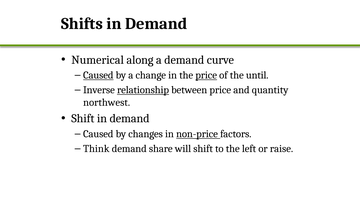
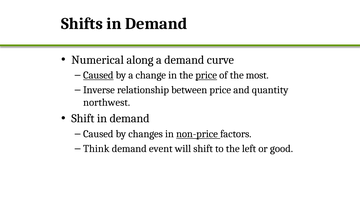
until: until -> most
relationship underline: present -> none
share: share -> event
raise: raise -> good
